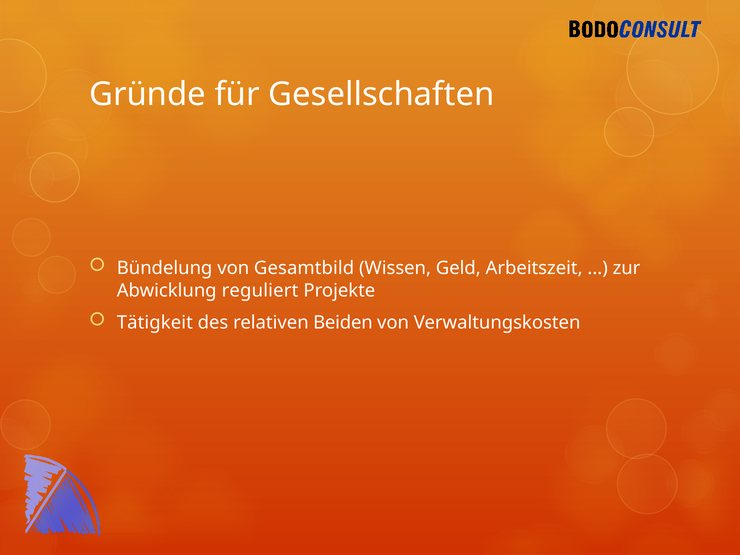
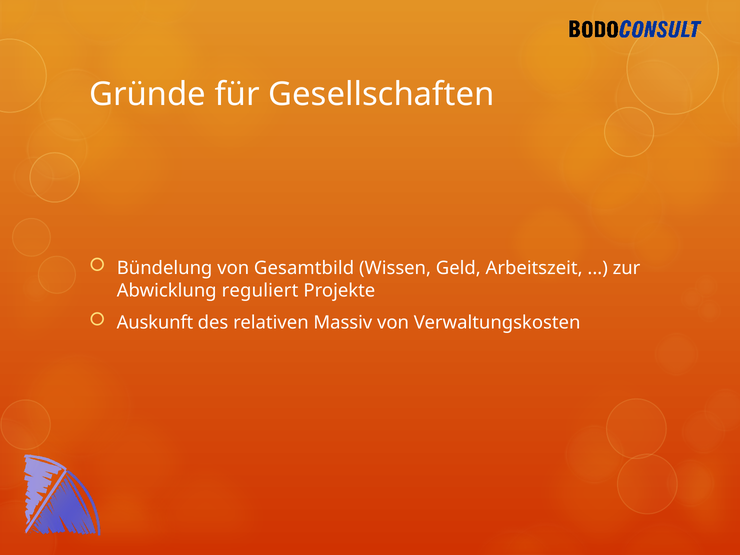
Tätigkeit: Tätigkeit -> Auskunft
Beiden: Beiden -> Massiv
